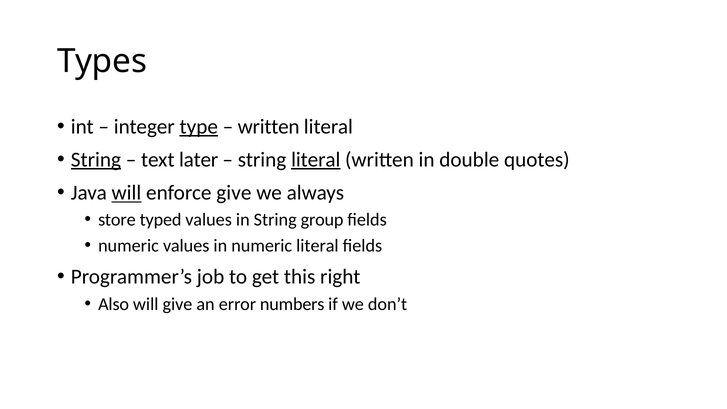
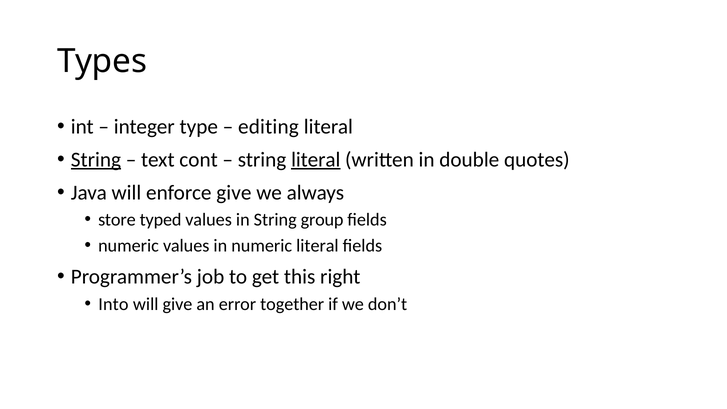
type underline: present -> none
written at (269, 127): written -> editing
later: later -> cont
will at (126, 193) underline: present -> none
Also: Also -> Into
numbers: numbers -> together
